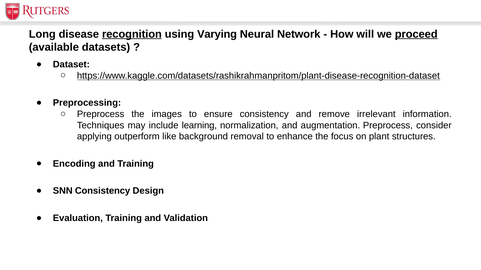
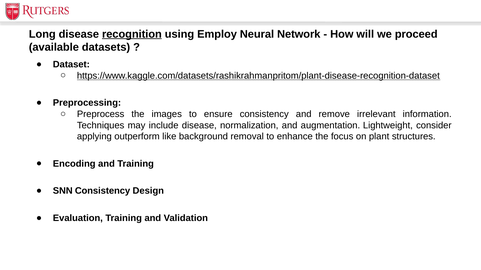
Varying: Varying -> Employ
proceed underline: present -> none
include learning: learning -> disease
augmentation Preprocess: Preprocess -> Lightweight
